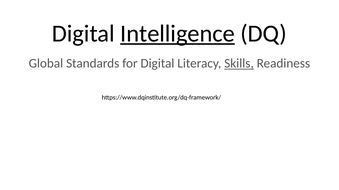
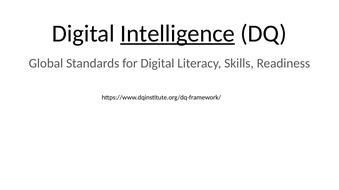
Skills underline: present -> none
